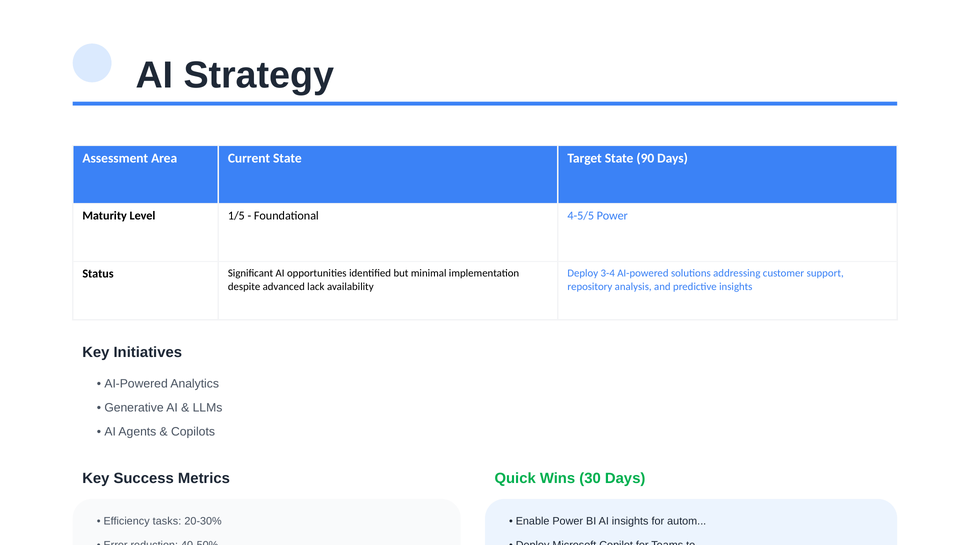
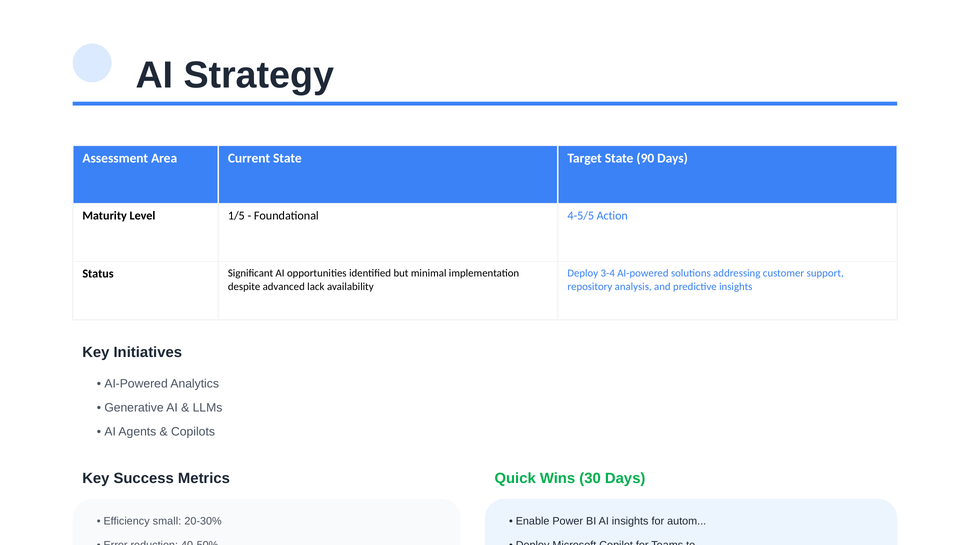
4-5/5 Power: Power -> Action
tasks: tasks -> small
